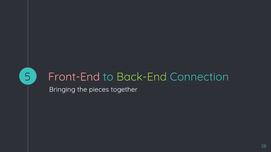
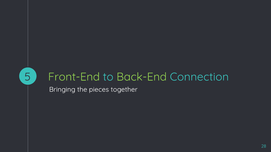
Front-End colour: pink -> light green
